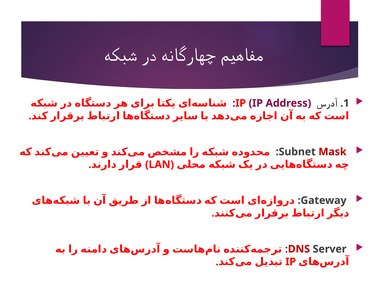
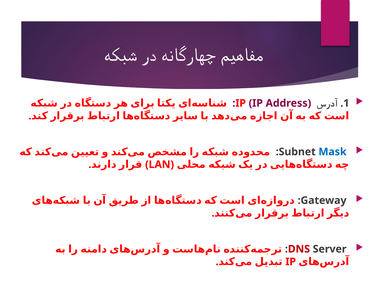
Mask colour: red -> blue
